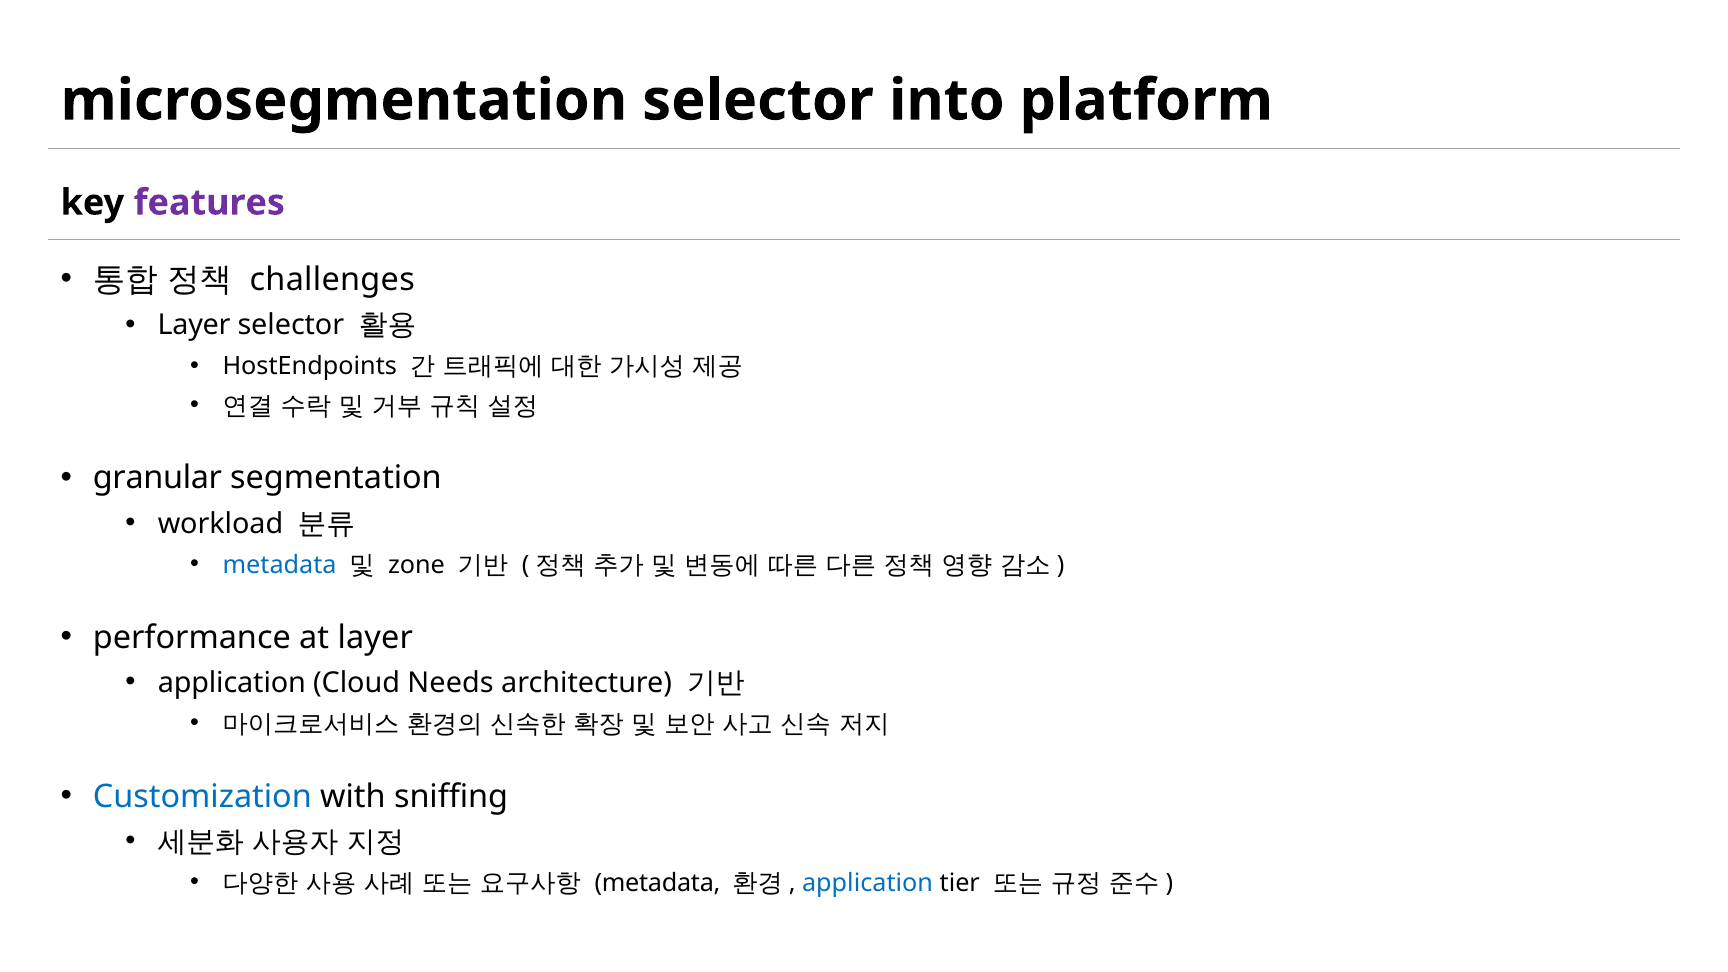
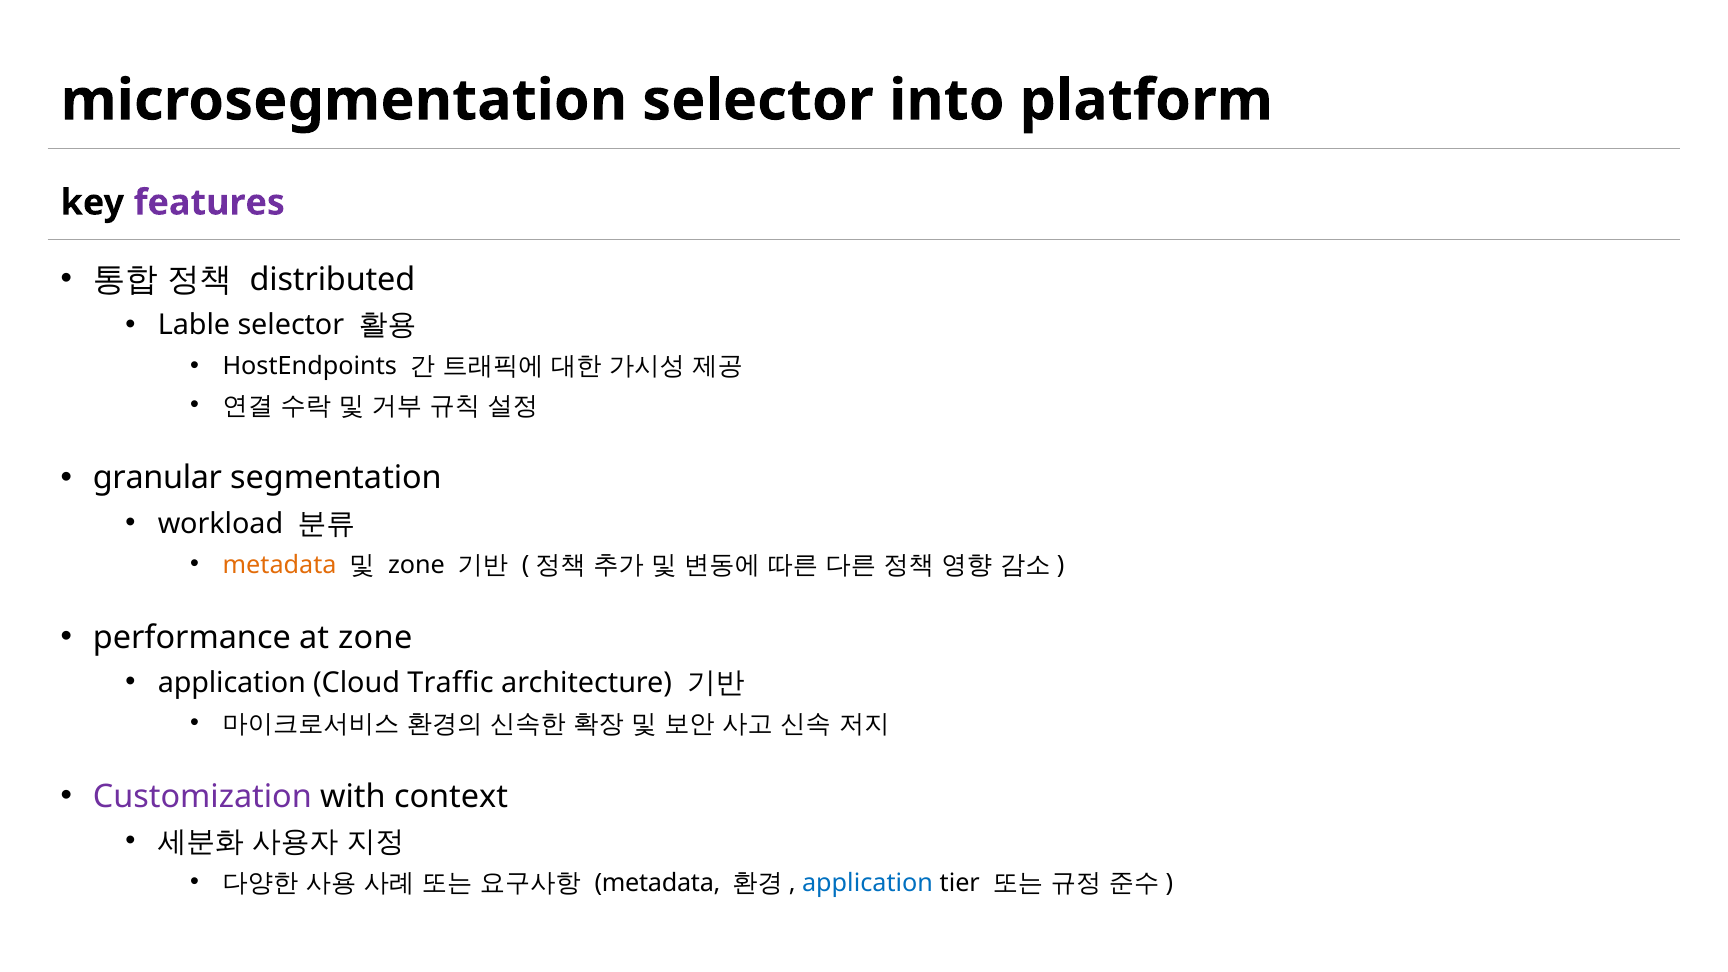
challenges: challenges -> distributed
Layer at (194, 325): Layer -> Lable
metadata at (280, 565) colour: blue -> orange
at layer: layer -> zone
Needs: Needs -> Traffic
Customization colour: blue -> purple
sniffing: sniffing -> context
